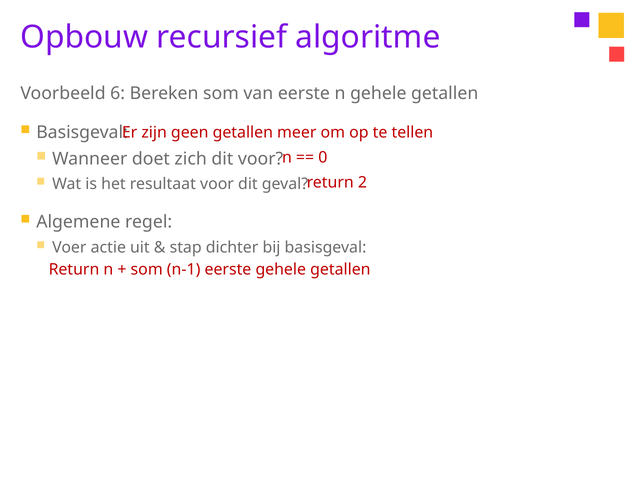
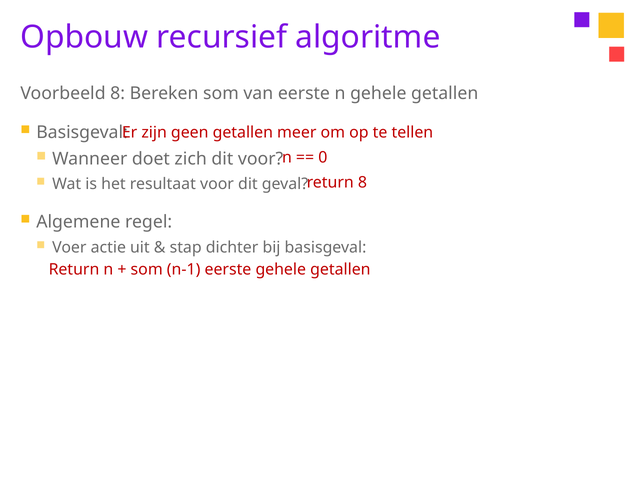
Voorbeeld 6: 6 -> 8
return 2: 2 -> 8
